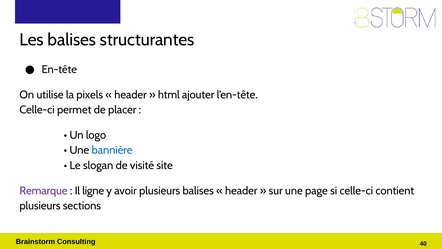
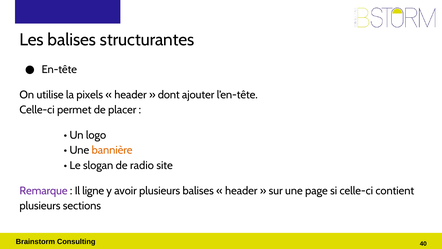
html: html -> dont
bannière colour: blue -> orange
visité: visité -> radio
